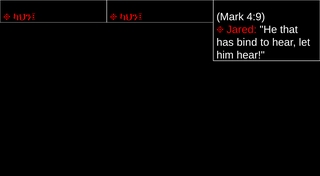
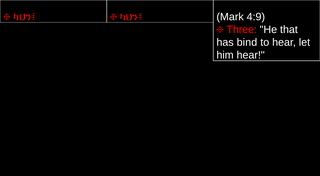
Jared: Jared -> Three
